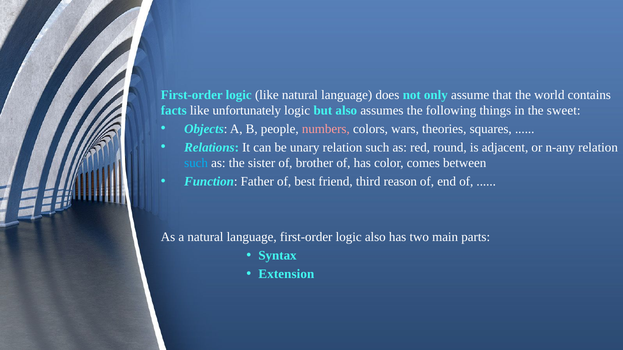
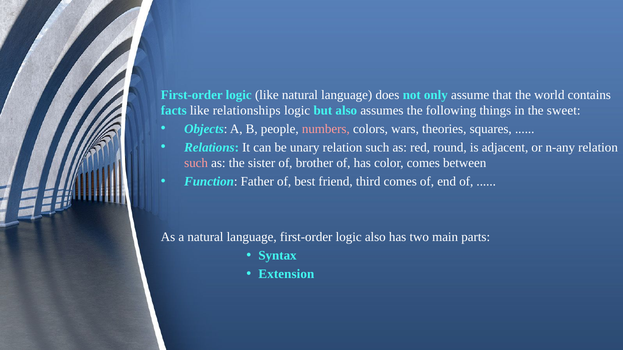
unfortunately: unfortunately -> relationships
such at (196, 163) colour: light blue -> pink
third reason: reason -> comes
